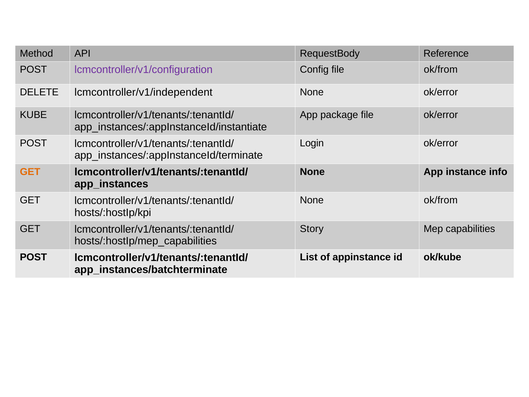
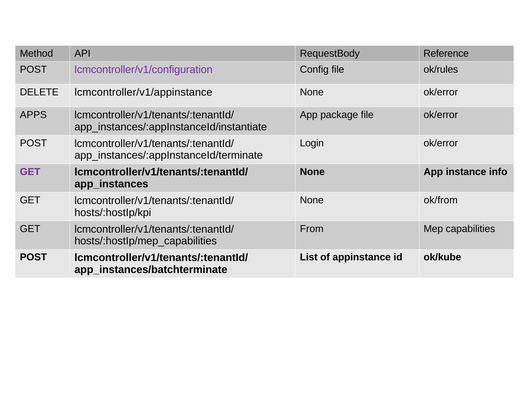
file ok/from: ok/from -> ok/rules
lcmcontroller/v1/independent: lcmcontroller/v1/independent -> lcmcontroller/v1/appinstance
KUBE: KUBE -> APPS
GET at (30, 172) colour: orange -> purple
Story: Story -> From
